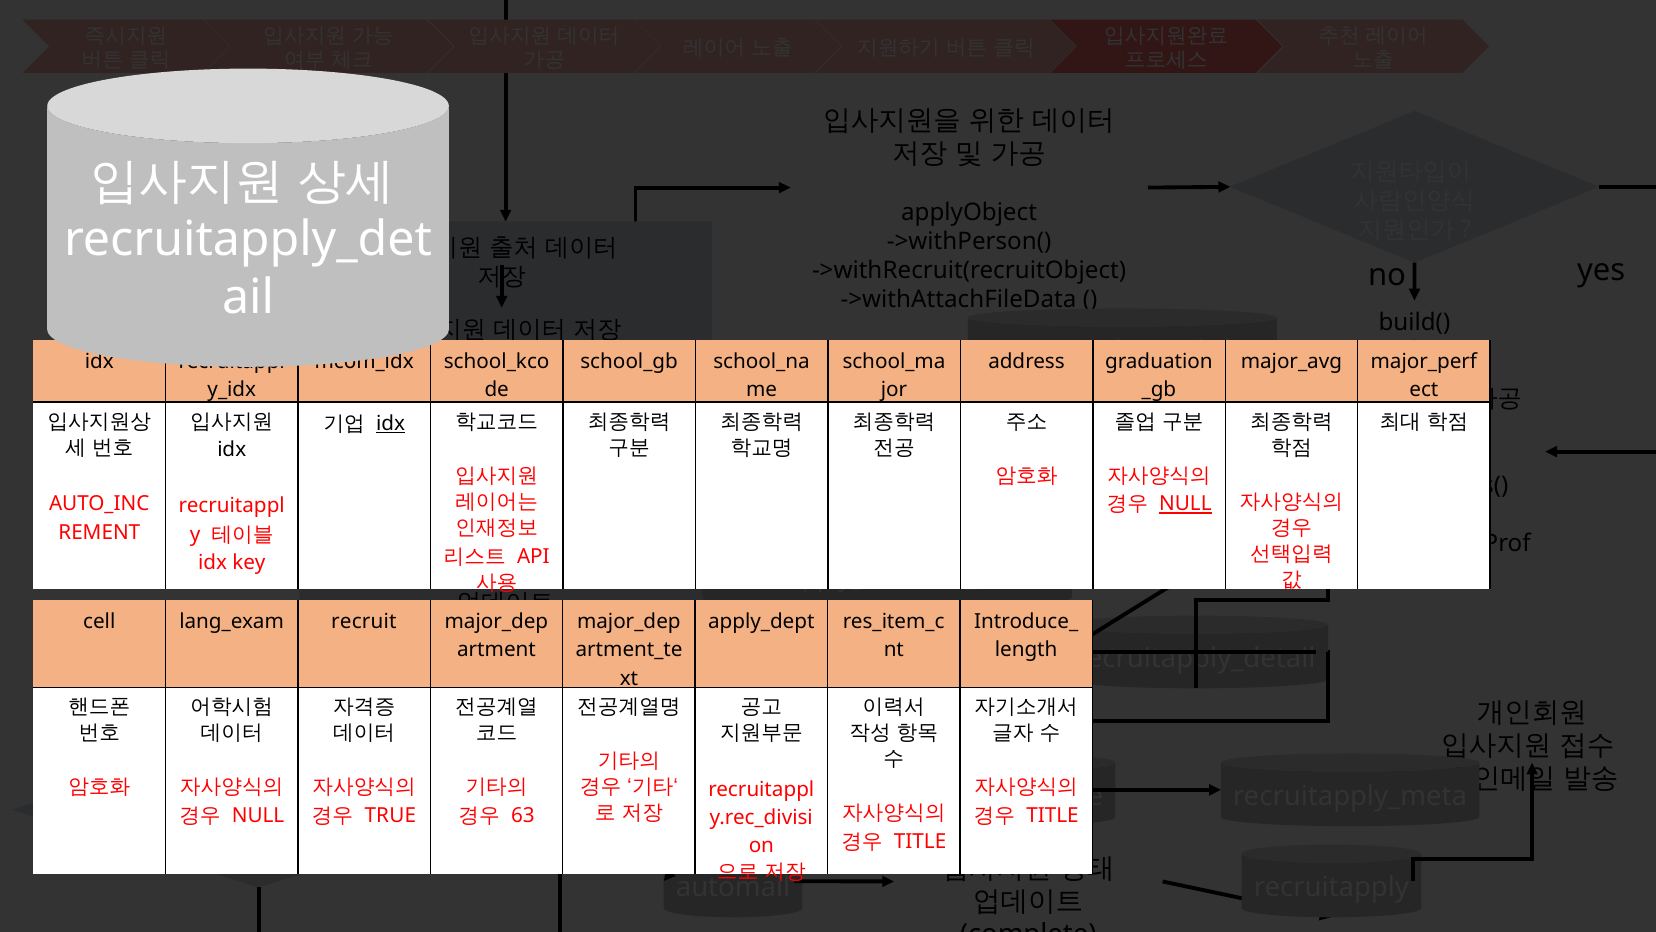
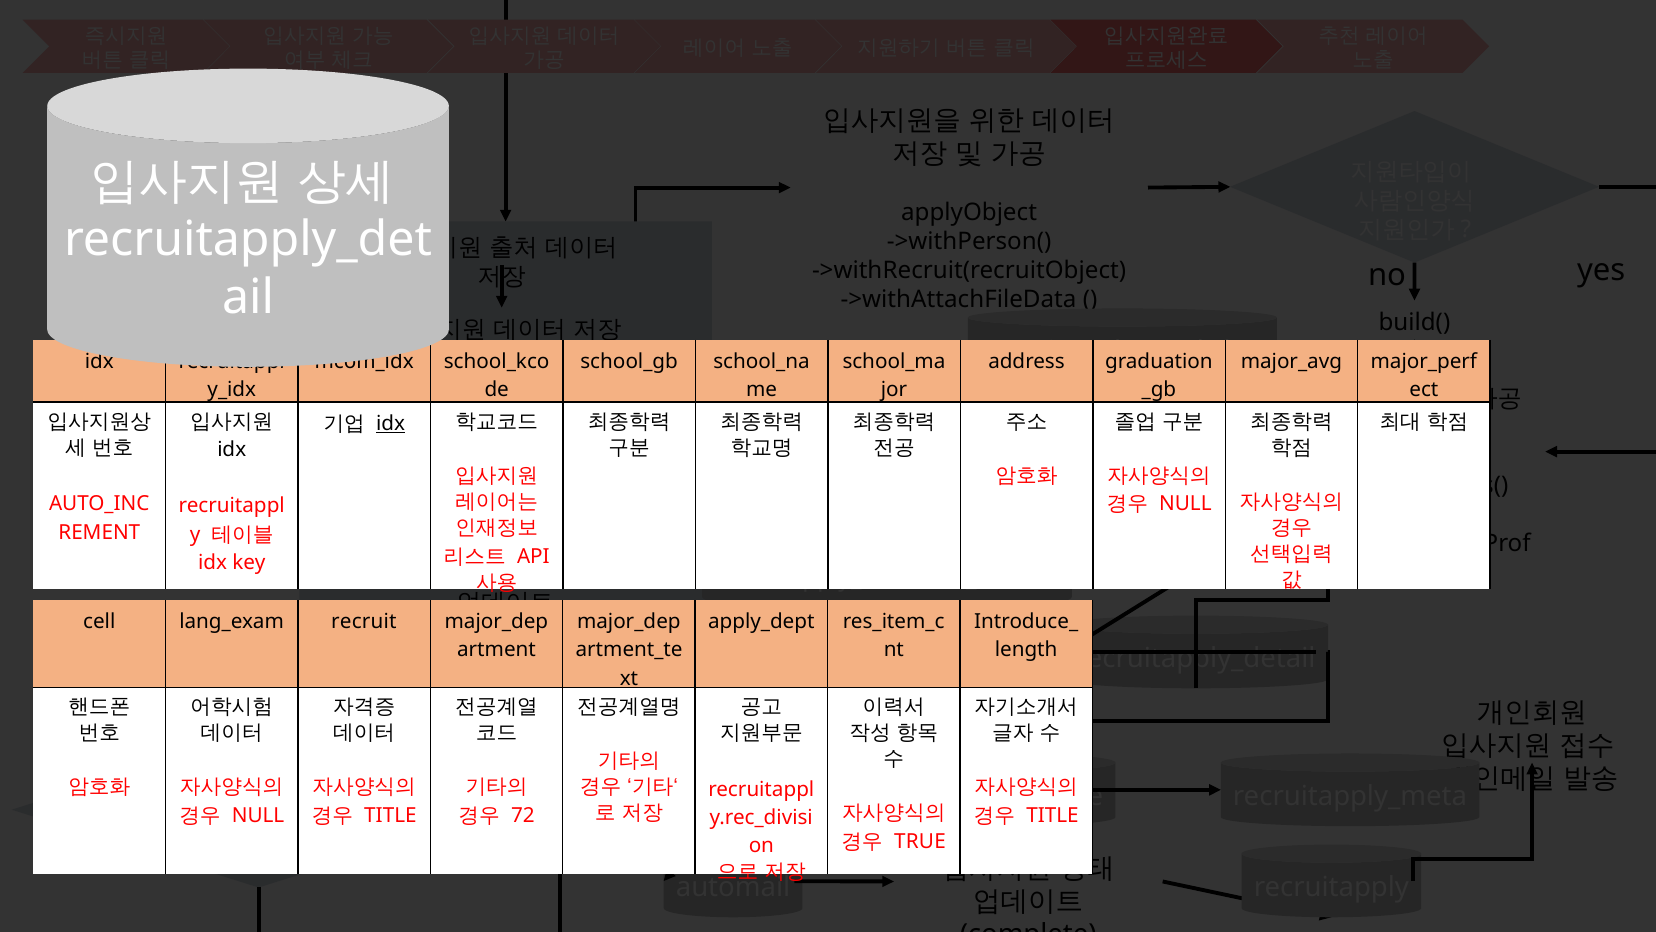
NULL at (1185, 504) underline: present -> none
TRUE at (390, 815): TRUE -> TITLE
63: 63 -> 72
TITLE at (920, 841): TITLE -> TRUE
